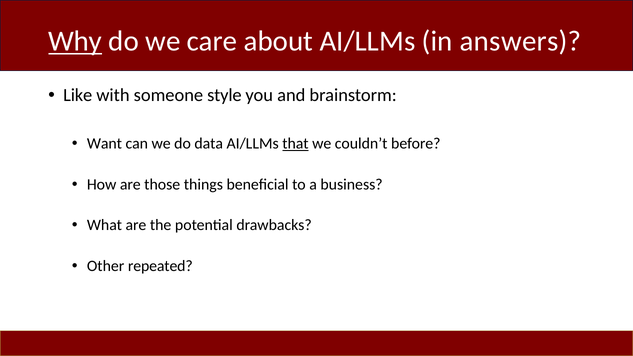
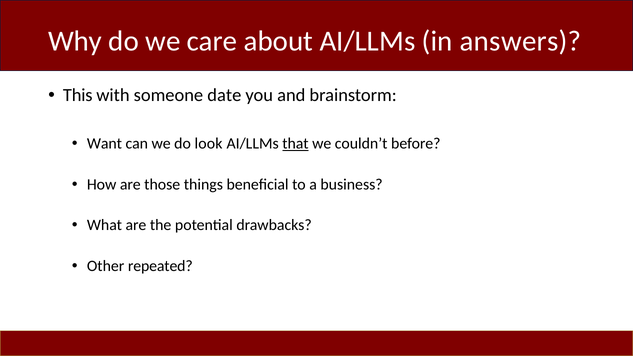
Why underline: present -> none
Like: Like -> This
style: style -> date
data: data -> look
